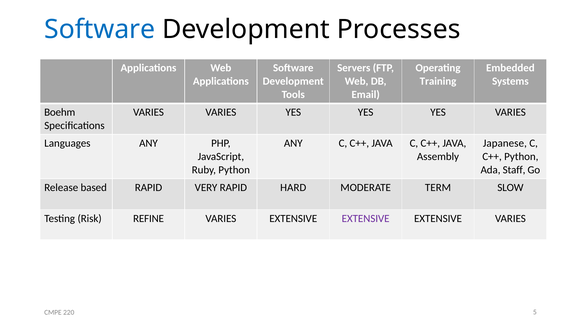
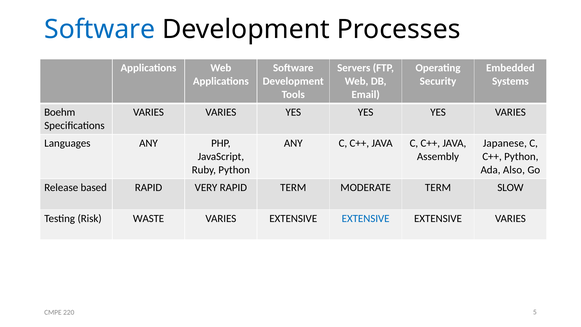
Training: Training -> Security
Staff: Staff -> Also
RAPID HARD: HARD -> TERM
REFINE: REFINE -> WASTE
EXTENSIVE at (366, 218) colour: purple -> blue
